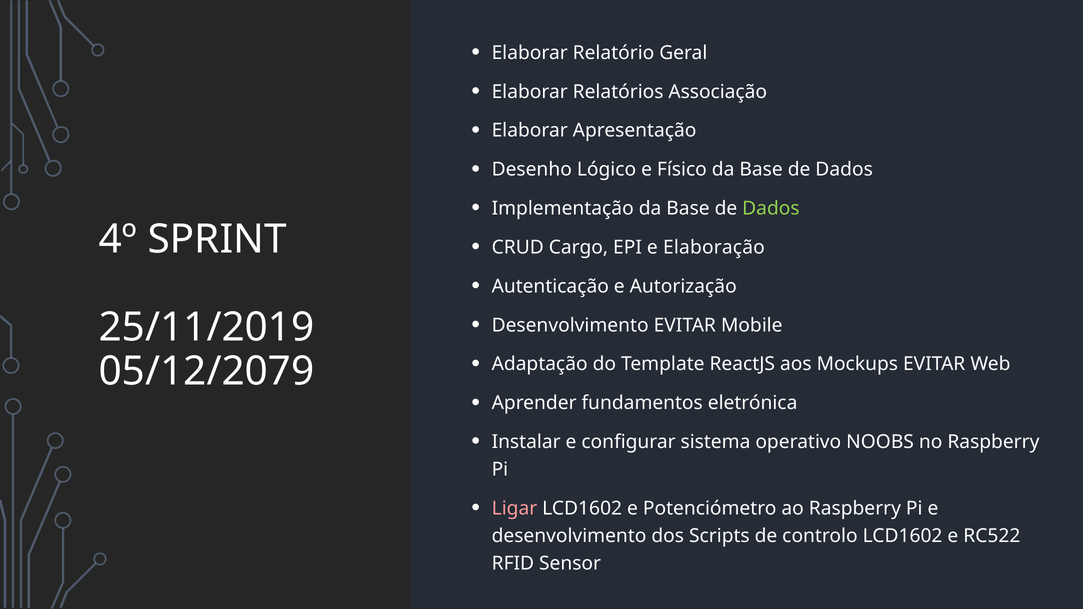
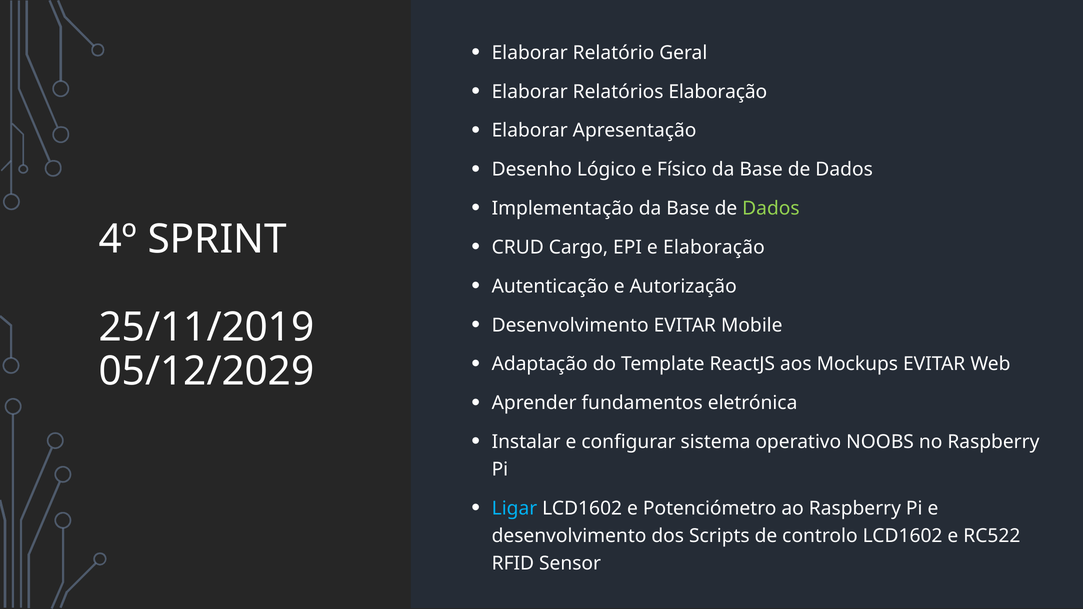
Relatórios Associação: Associação -> Elaboração
05/12/2079: 05/12/2079 -> 05/12/2029
Ligar colour: pink -> light blue
